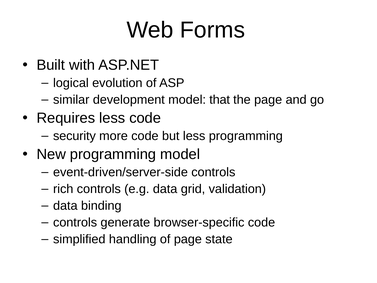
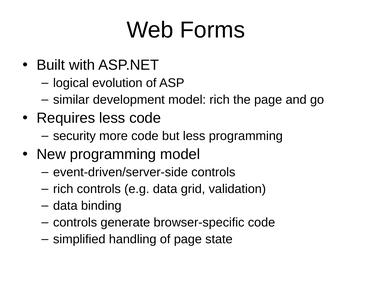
model that: that -> rich
